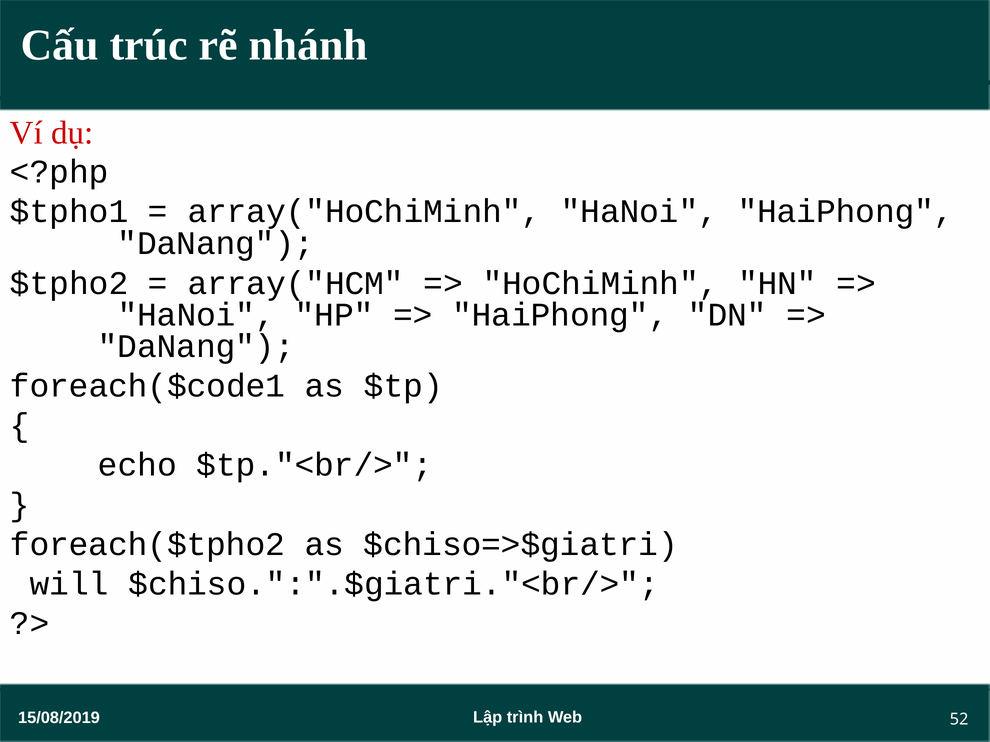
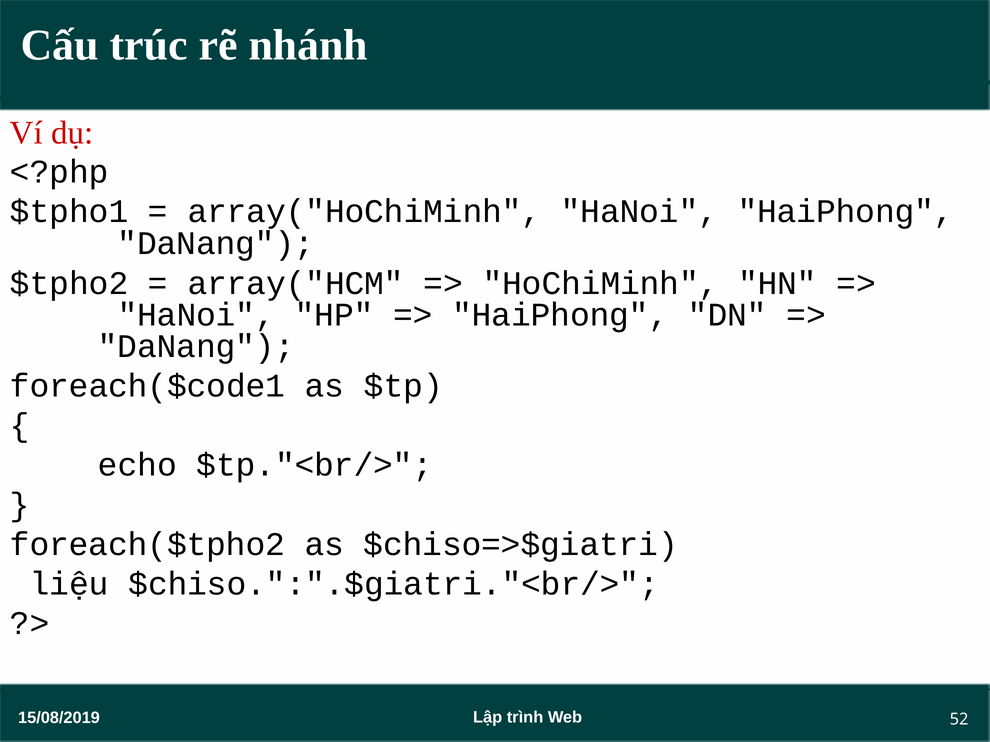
will: will -> liệu
